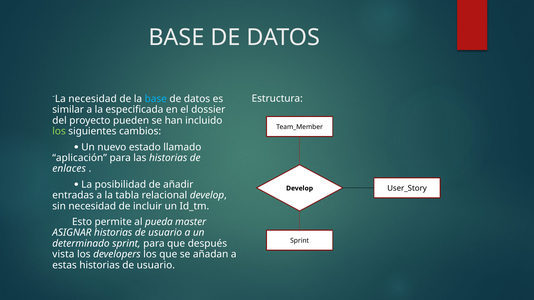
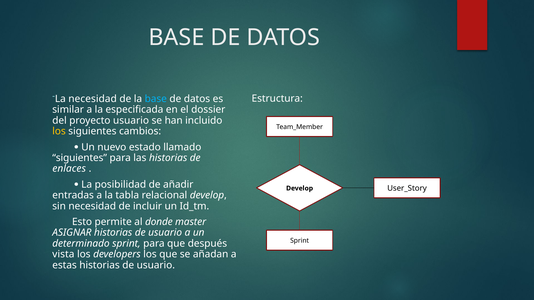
proyecto pueden: pueden -> usuario
los at (59, 131) colour: light green -> yellow
aplicación at (80, 158): aplicación -> siguientes
pueda: pueda -> donde
